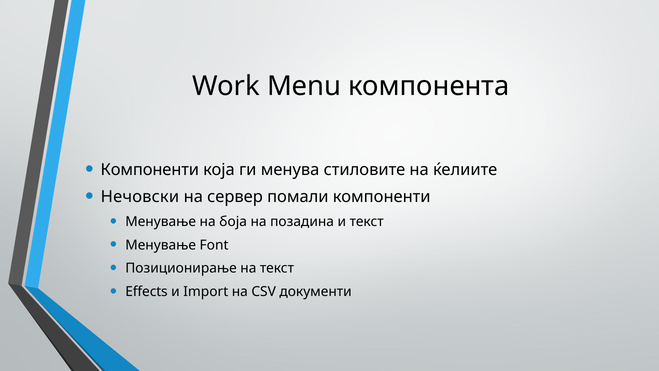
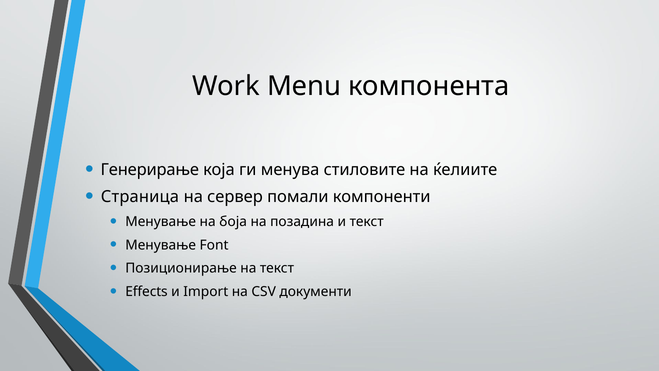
Компоненти at (150, 169): Компоненти -> Генерирање
Нечовски: Нечовски -> Страница
